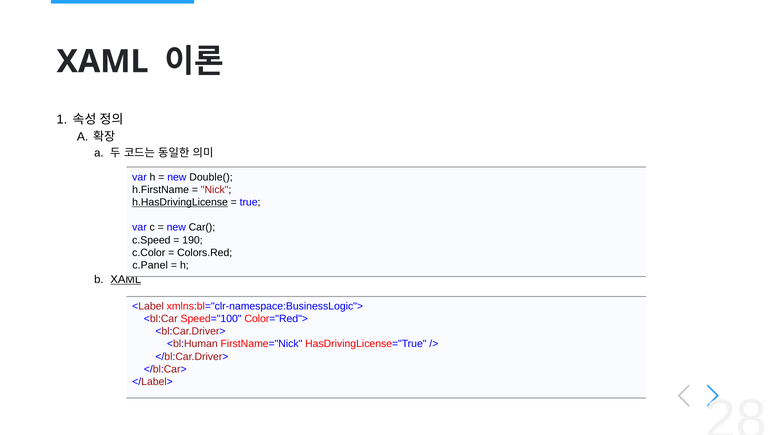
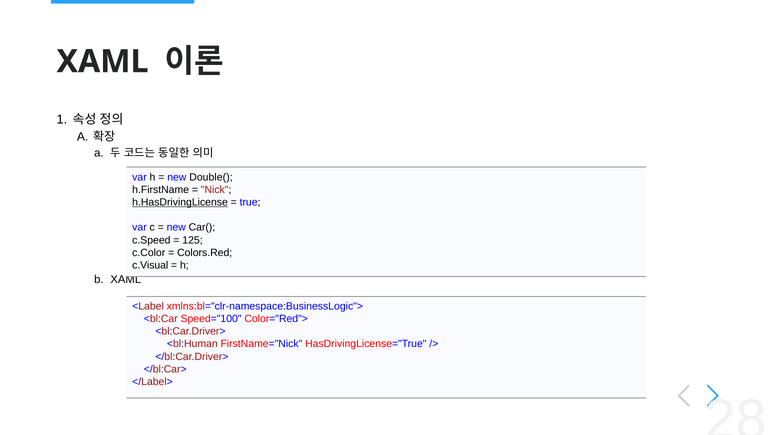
190: 190 -> 125
c.Panel: c.Panel -> c.Visual
XAML at (126, 279) underline: present -> none
